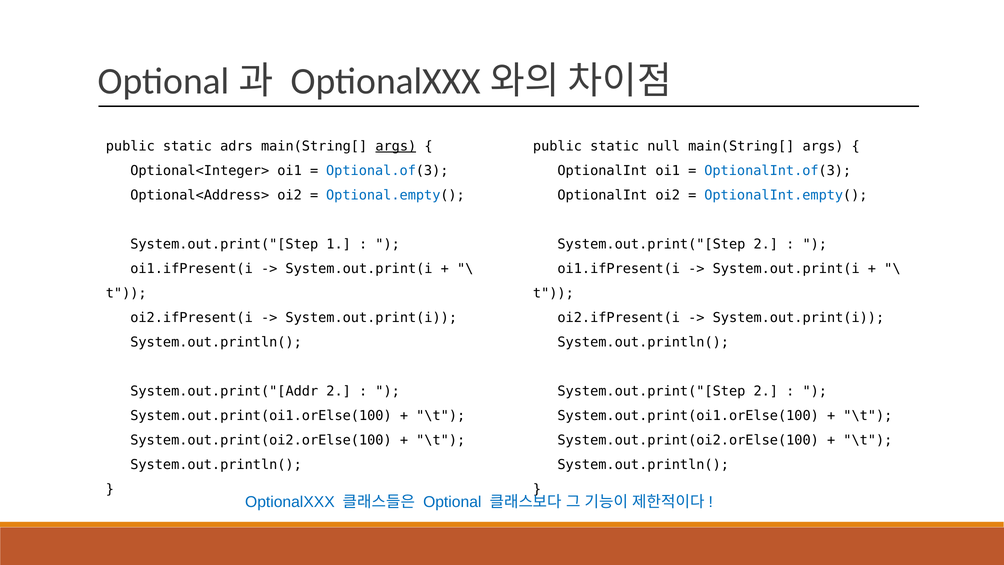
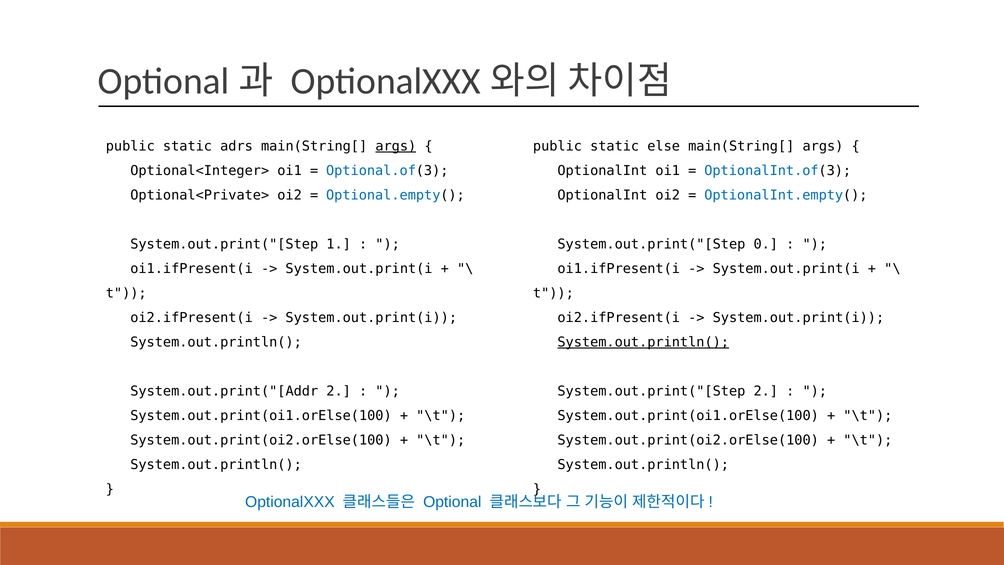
null: null -> else
Optional<Address>: Optional<Address> -> Optional<Private>
2 at (766, 244): 2 -> 0
System.out.println( at (643, 342) underline: none -> present
